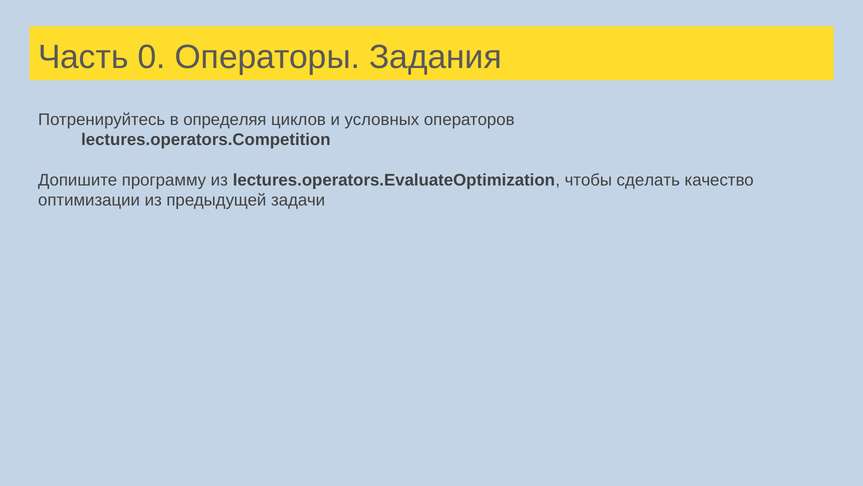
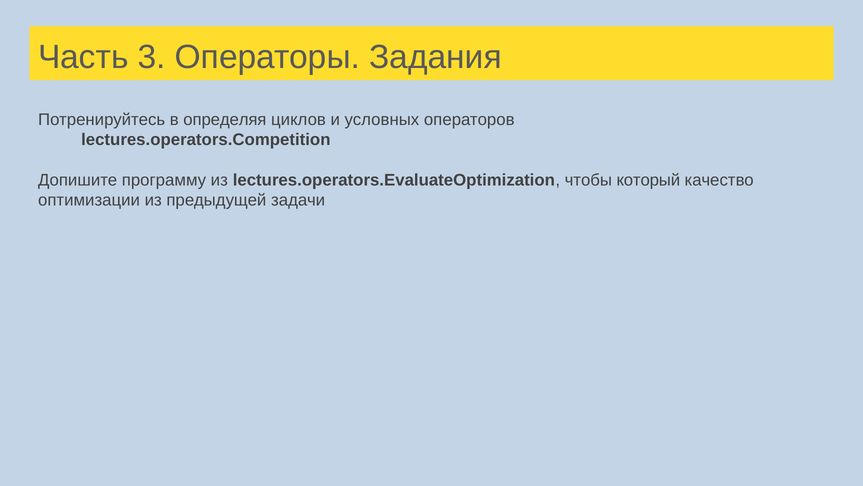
0: 0 -> 3
сделать: сделать -> который
